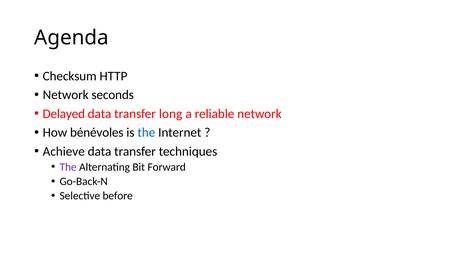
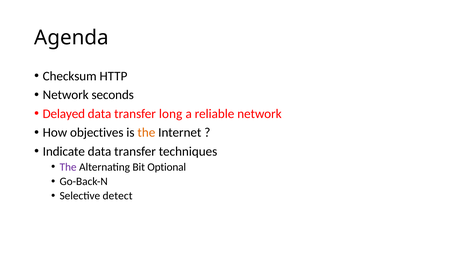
bénévoles: bénévoles -> objectives
the at (146, 133) colour: blue -> orange
Achieve: Achieve -> Indicate
Forward: Forward -> Optional
before: before -> detect
